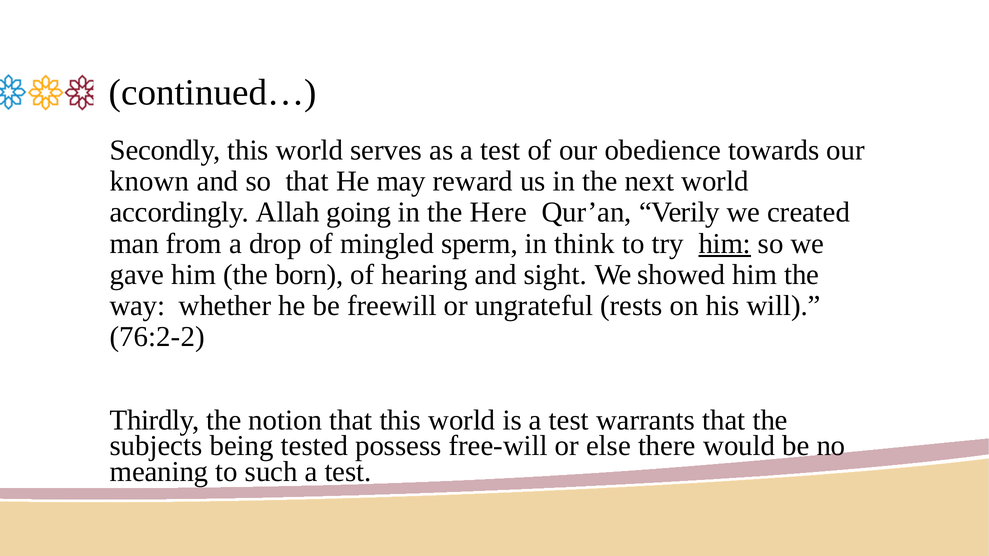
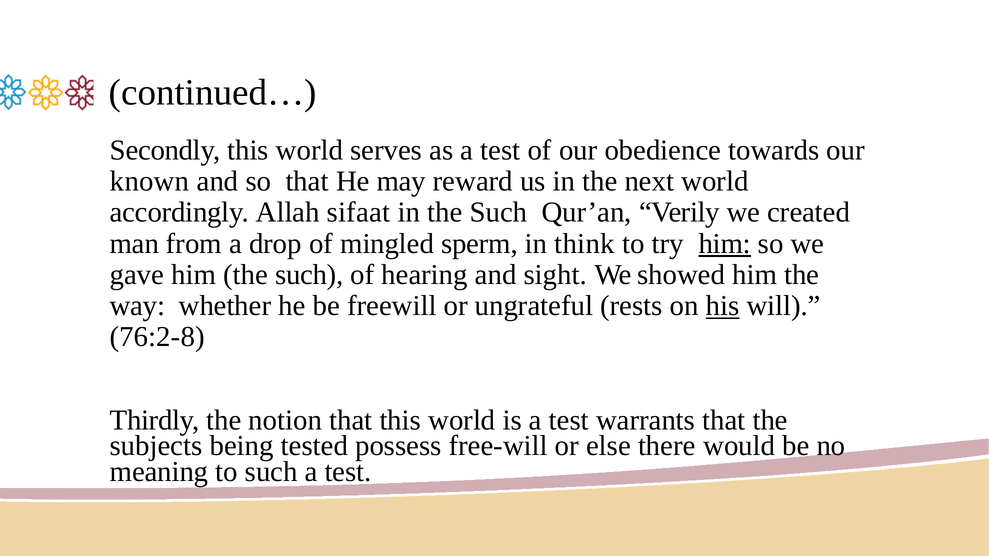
going: going -> sifaat
in the Here: Here -> Such
him the born: born -> such
his underline: none -> present
76:2-2: 76:2-2 -> 76:2-8
